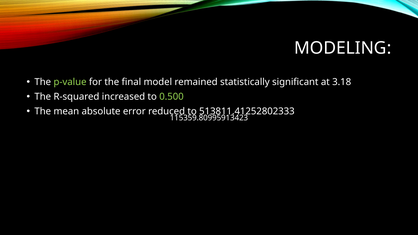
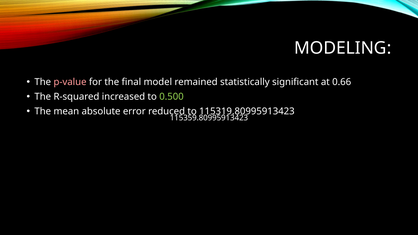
p-value colour: light green -> pink
3.18: 3.18 -> 0.66
513811.41252802333: 513811.41252802333 -> 115319.80995913423
